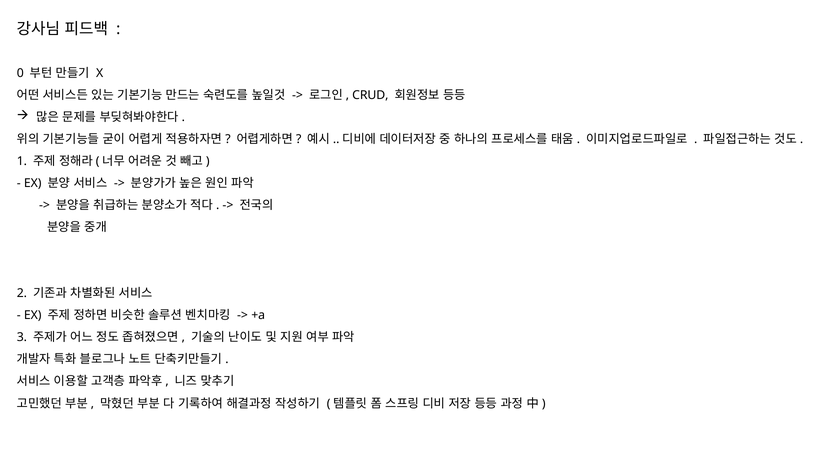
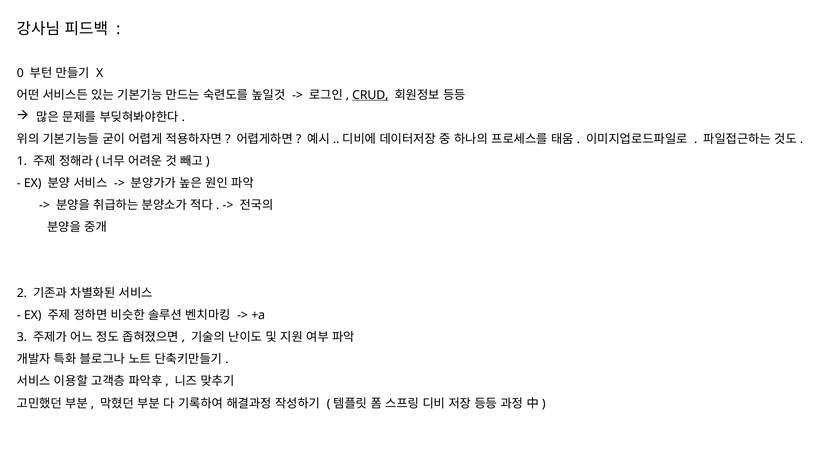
CRUD underline: none -> present
